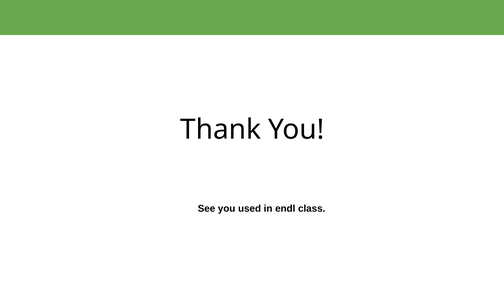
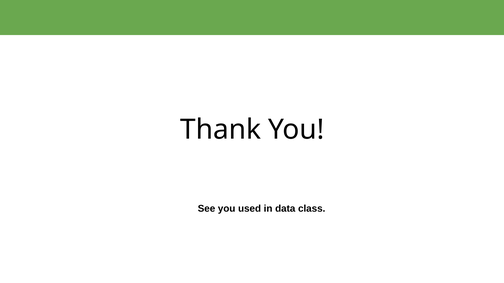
endl: endl -> data
